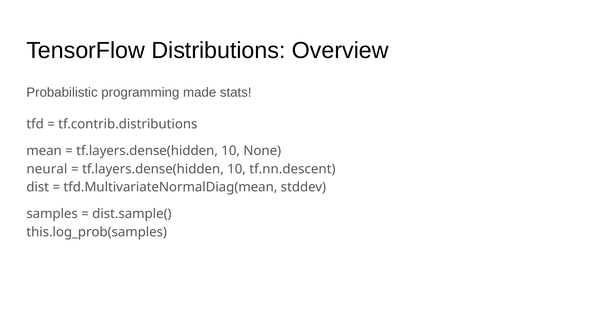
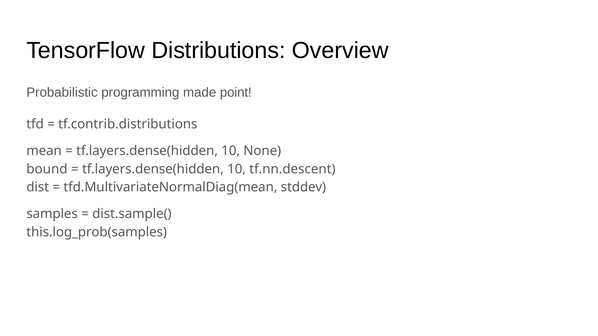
stats: stats -> point
neural: neural -> bound
